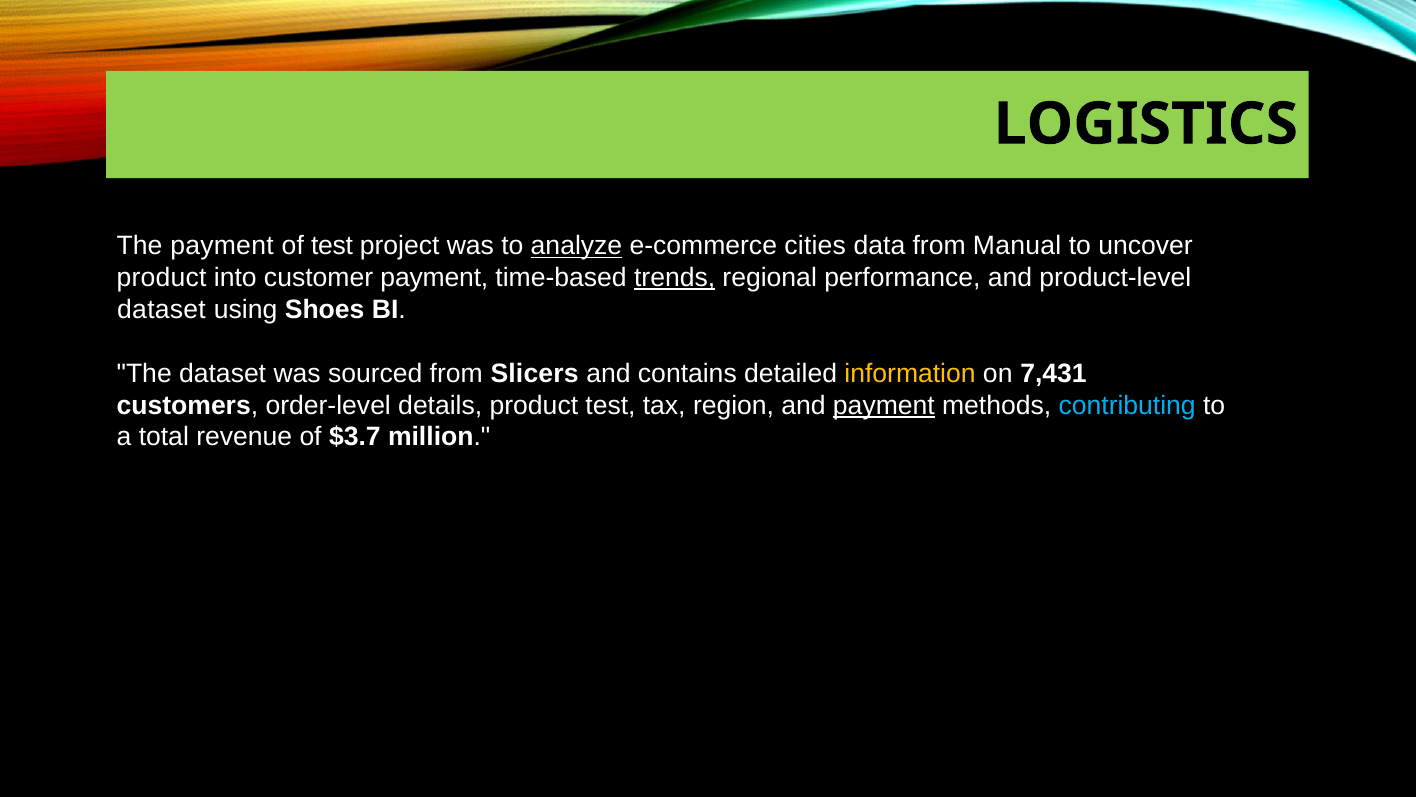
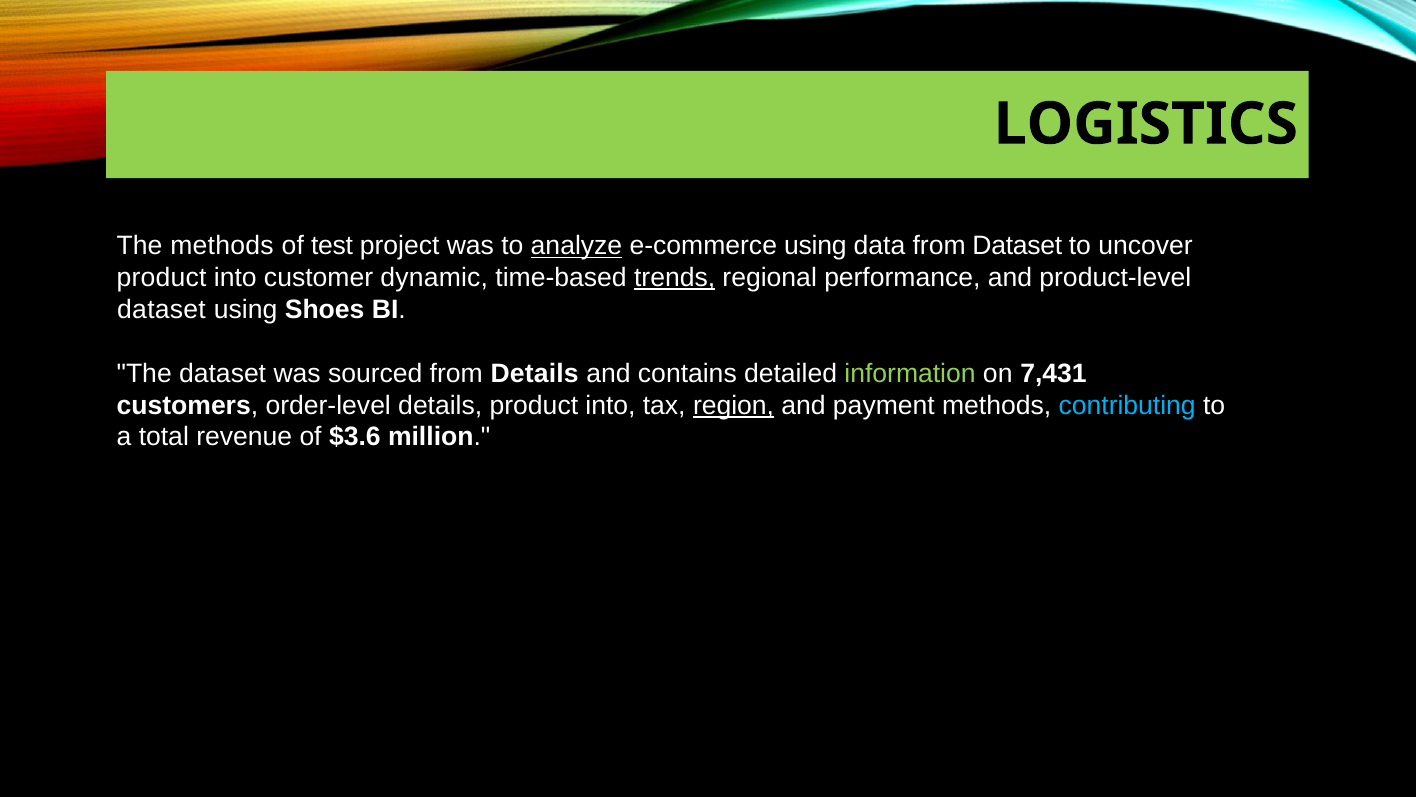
The payment: payment -> methods
e-commerce cities: cities -> using
from Manual: Manual -> Dataset
customer payment: payment -> dynamic
from Slicers: Slicers -> Details
information colour: yellow -> light green
details product test: test -> into
region underline: none -> present
payment at (884, 405) underline: present -> none
$3.7: $3.7 -> $3.6
